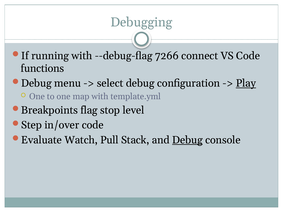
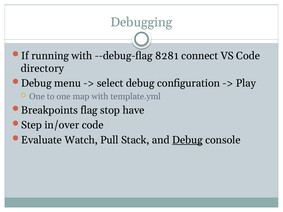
7266: 7266 -> 8281
functions: functions -> directory
Play underline: present -> none
level: level -> have
